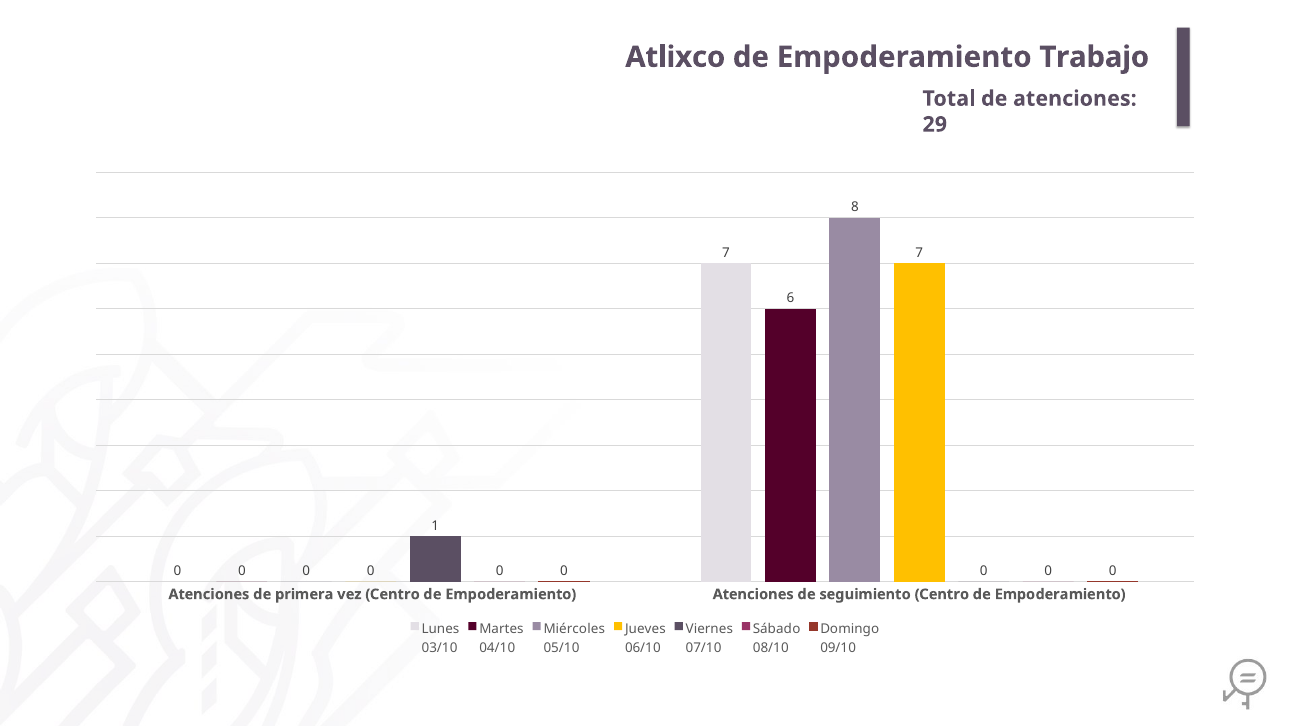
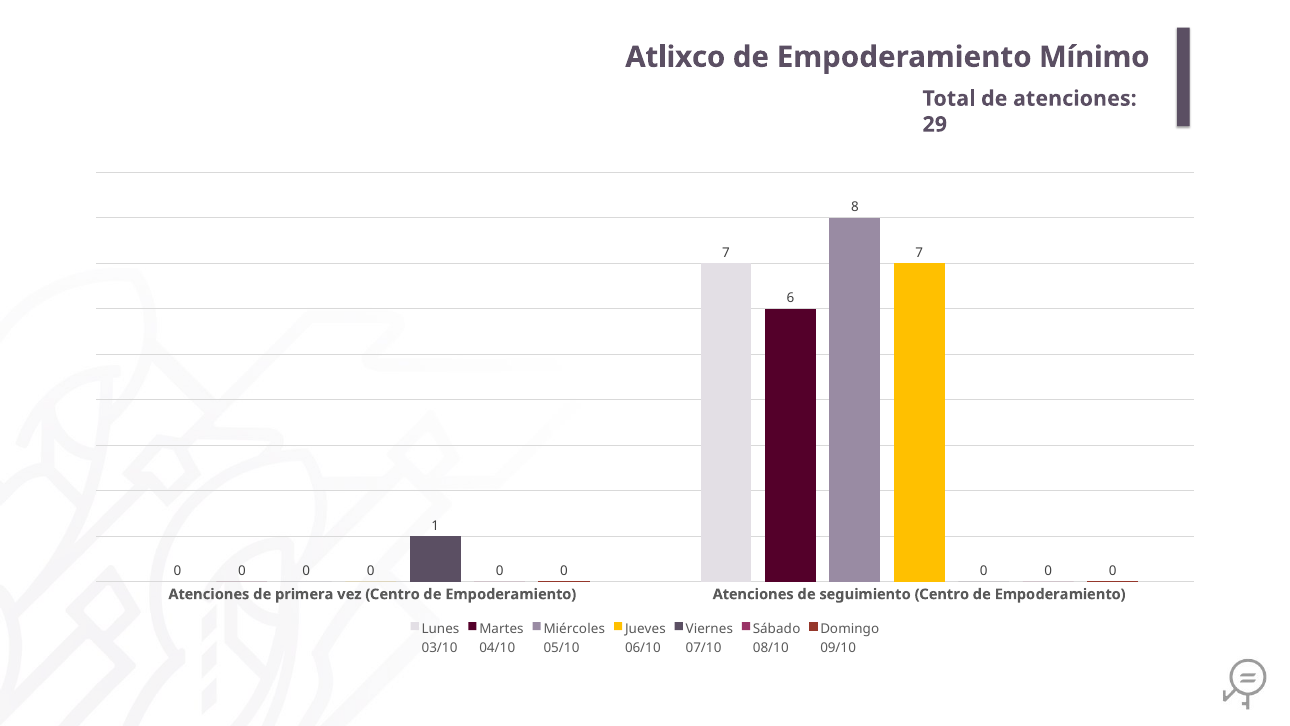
Trabajo: Trabajo -> Mínimo
